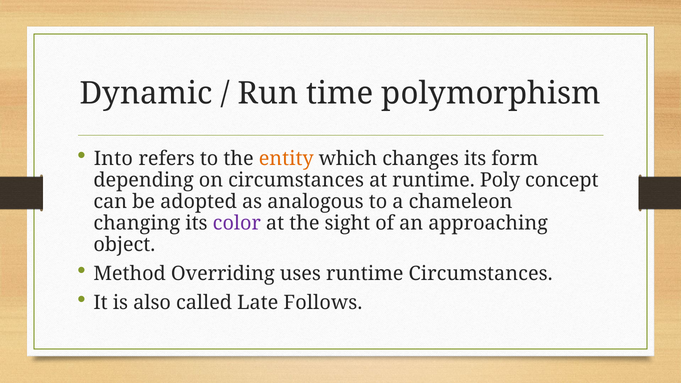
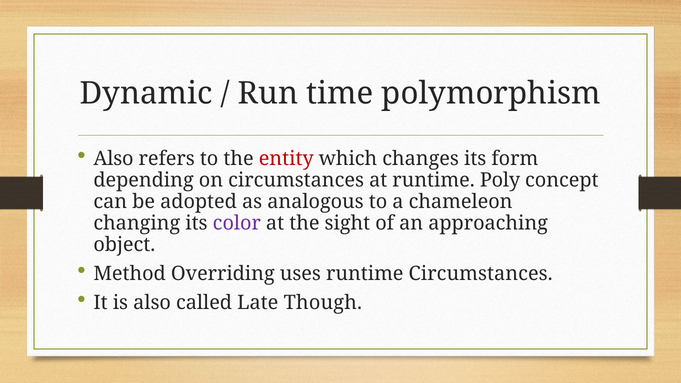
Into at (113, 159): Into -> Also
entity colour: orange -> red
Follows: Follows -> Though
